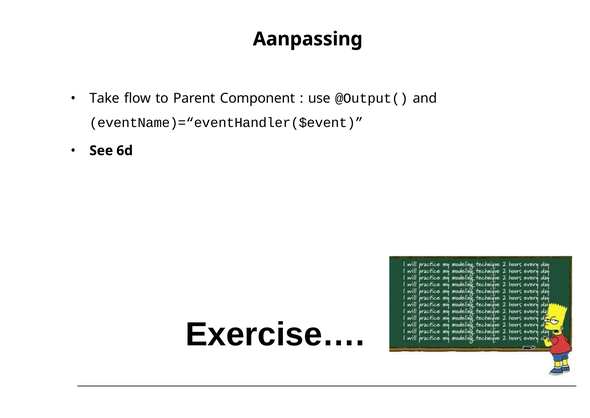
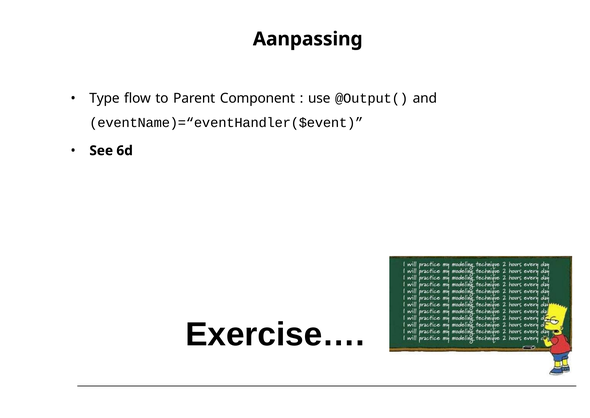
Take: Take -> Type
